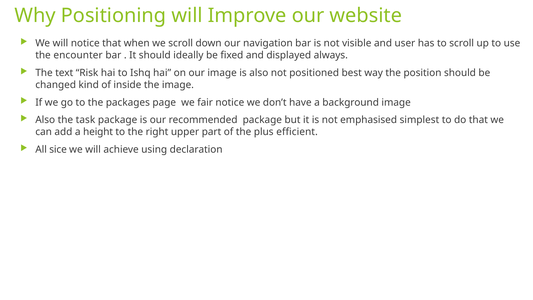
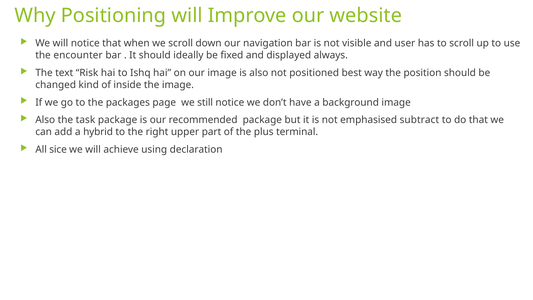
fair: fair -> still
simplest: simplest -> subtract
height: height -> hybrid
efficient: efficient -> terminal
